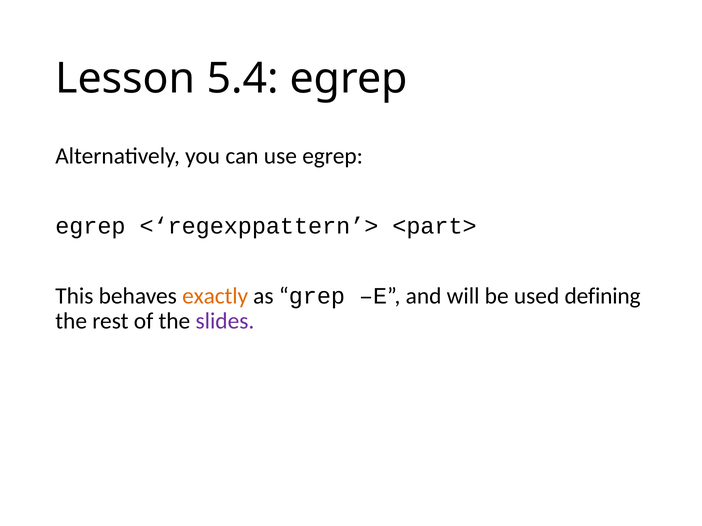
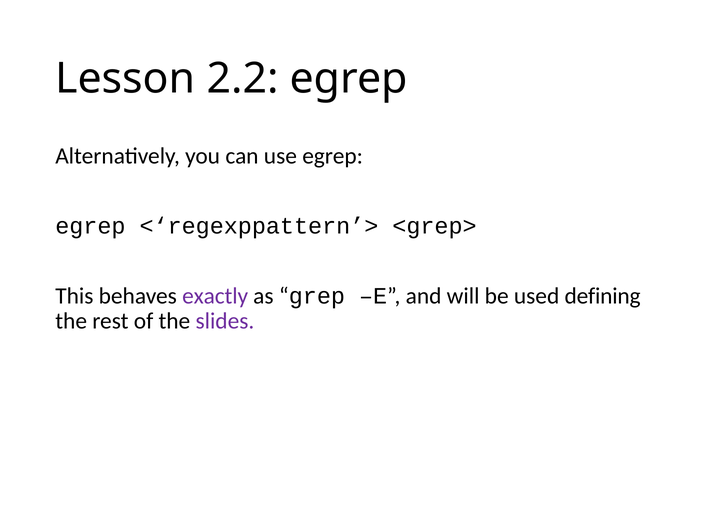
5.4: 5.4 -> 2.2
<part>: <part> -> <grep>
exactly colour: orange -> purple
